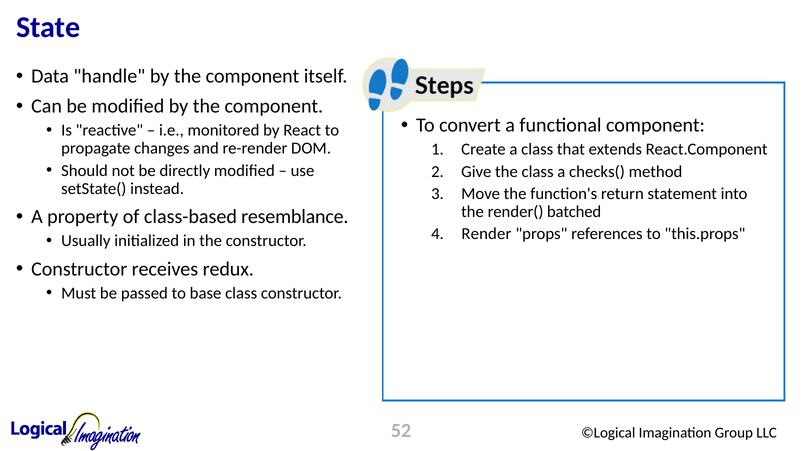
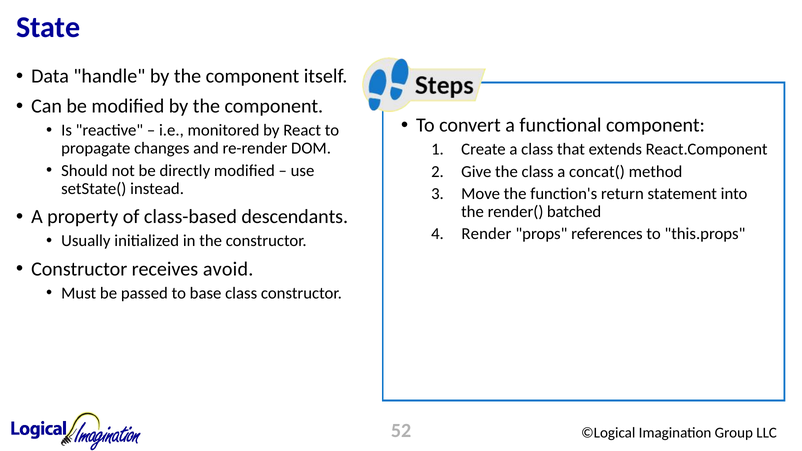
checks(: checks( -> concat(
resemblance: resemblance -> descendants
redux: redux -> avoid
